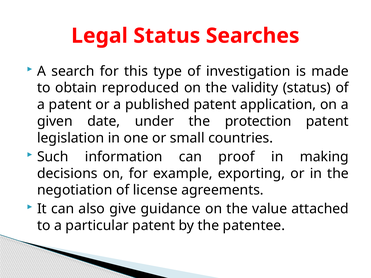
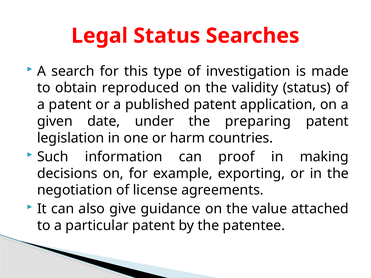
protection: protection -> preparing
small: small -> harm
